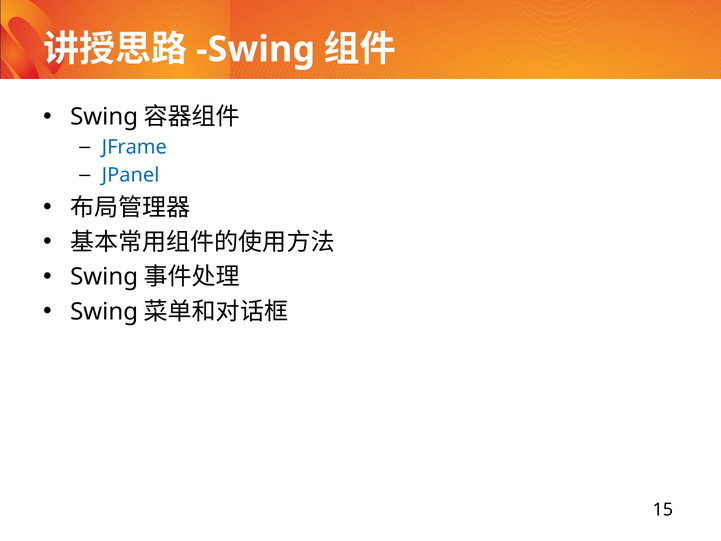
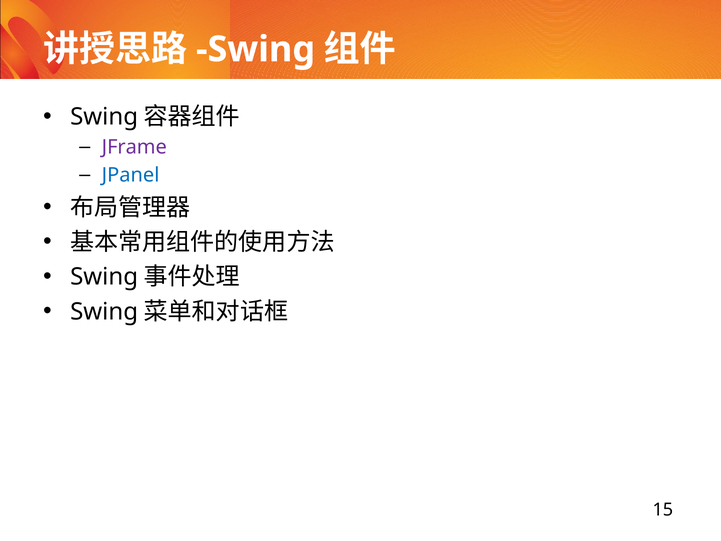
JFrame colour: blue -> purple
